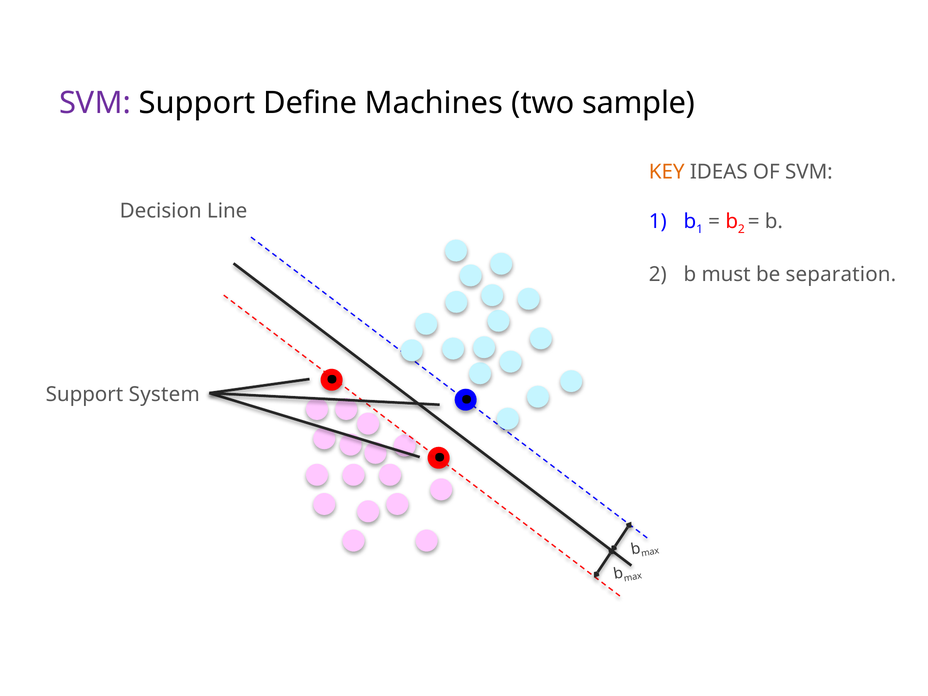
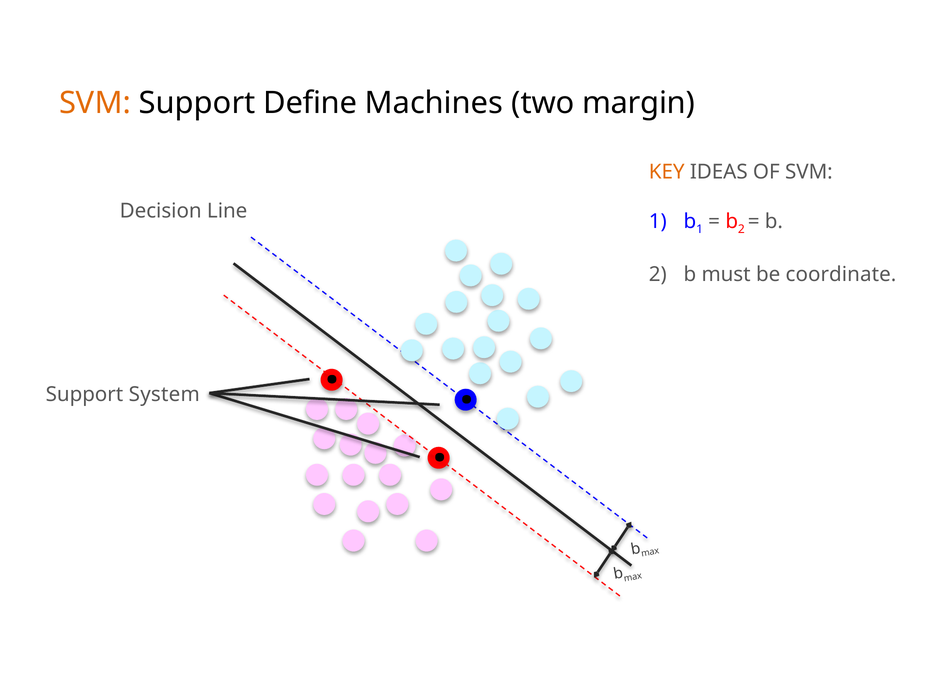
SVM at (95, 103) colour: purple -> orange
sample: sample -> margin
separation: separation -> coordinate
